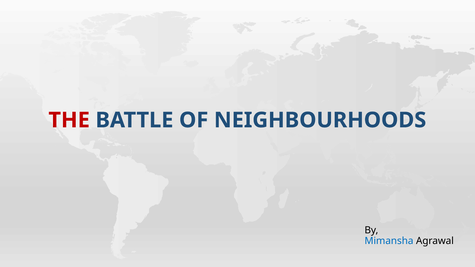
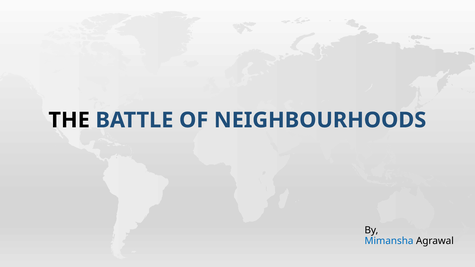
THE colour: red -> black
